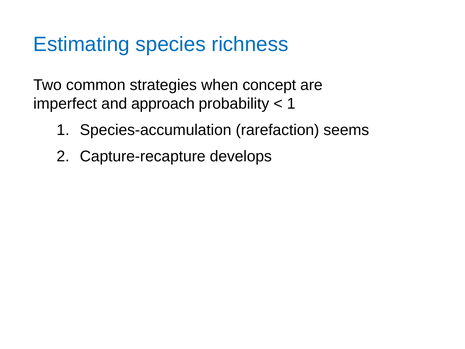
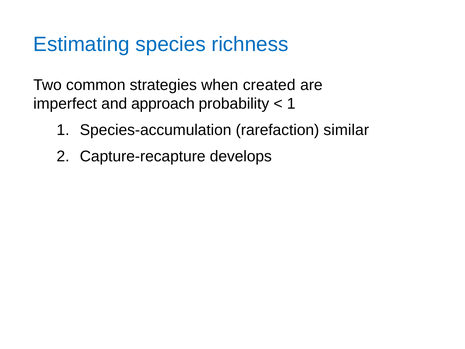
concept: concept -> created
seems: seems -> similar
